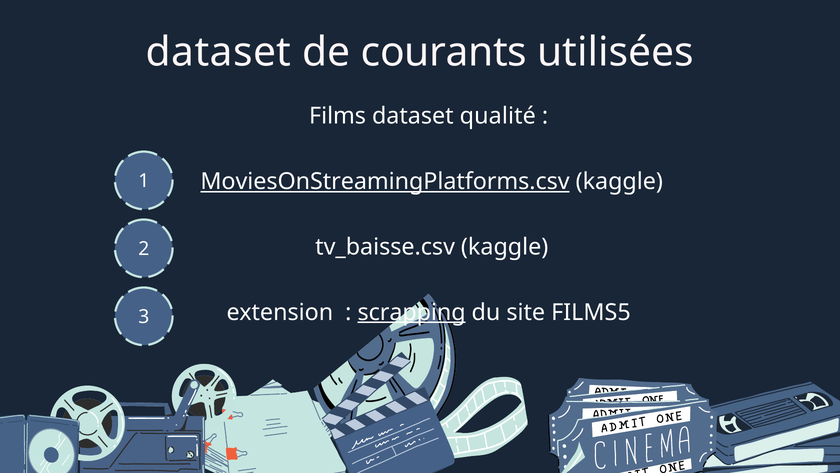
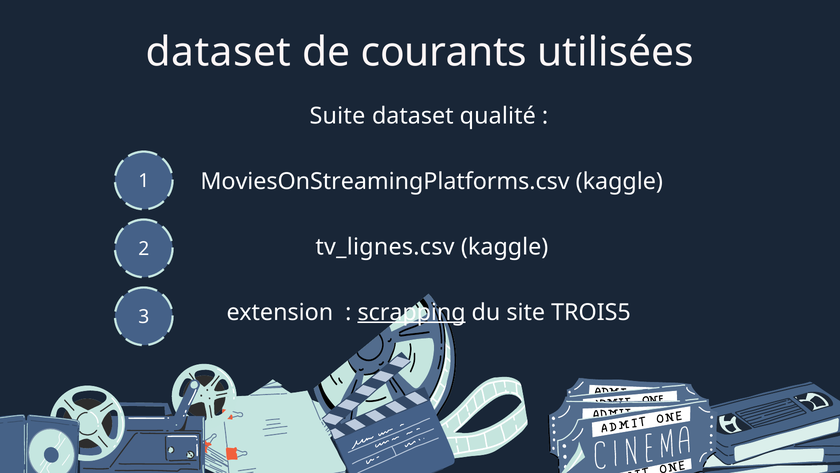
Films: Films -> Suite
MoviesOnStreamingPlatforms.csv underline: present -> none
tv_baisse.csv: tv_baisse.csv -> tv_lignes.csv
FILMS5: FILMS5 -> TROIS5
